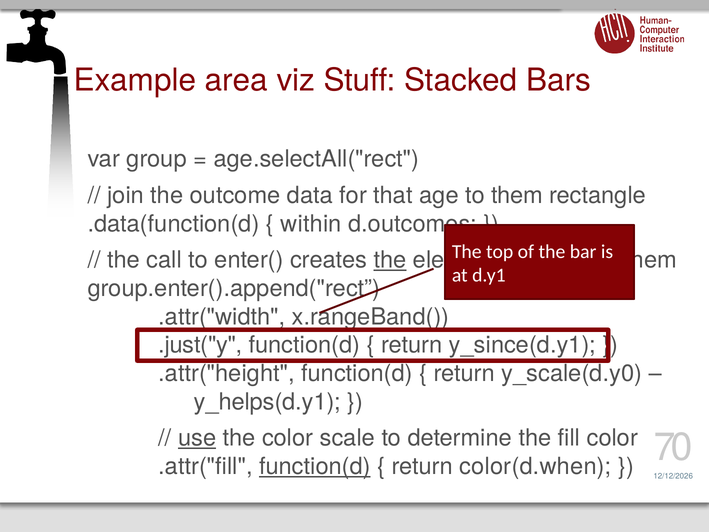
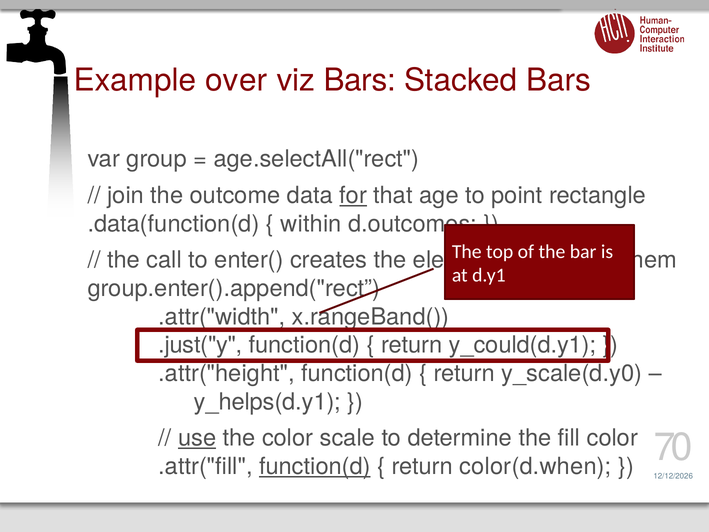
area: area -> over
viz Stuff: Stuff -> Bars
for underline: none -> present
to them: them -> point
the at (390, 260) underline: present -> none
y_since(d.y1: y_since(d.y1 -> y_could(d.y1
